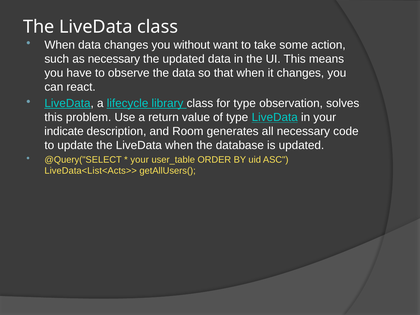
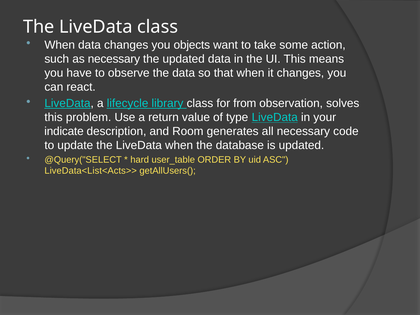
without: without -> objects
for type: type -> from
your at (140, 160): your -> hard
